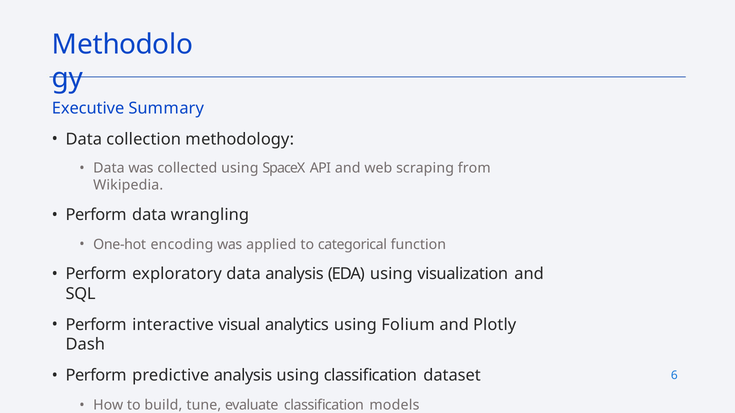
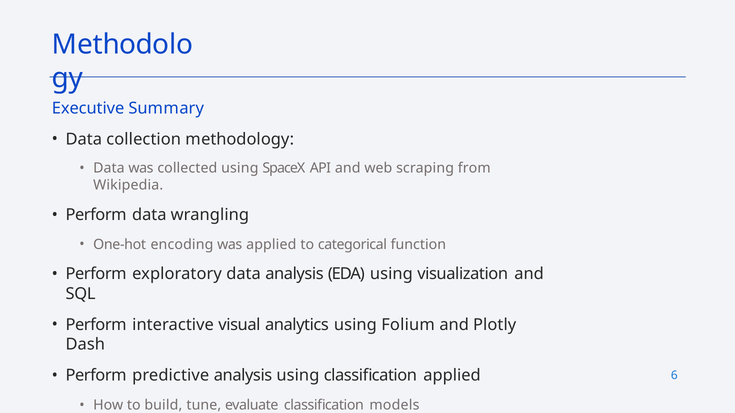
classification dataset: dataset -> applied
